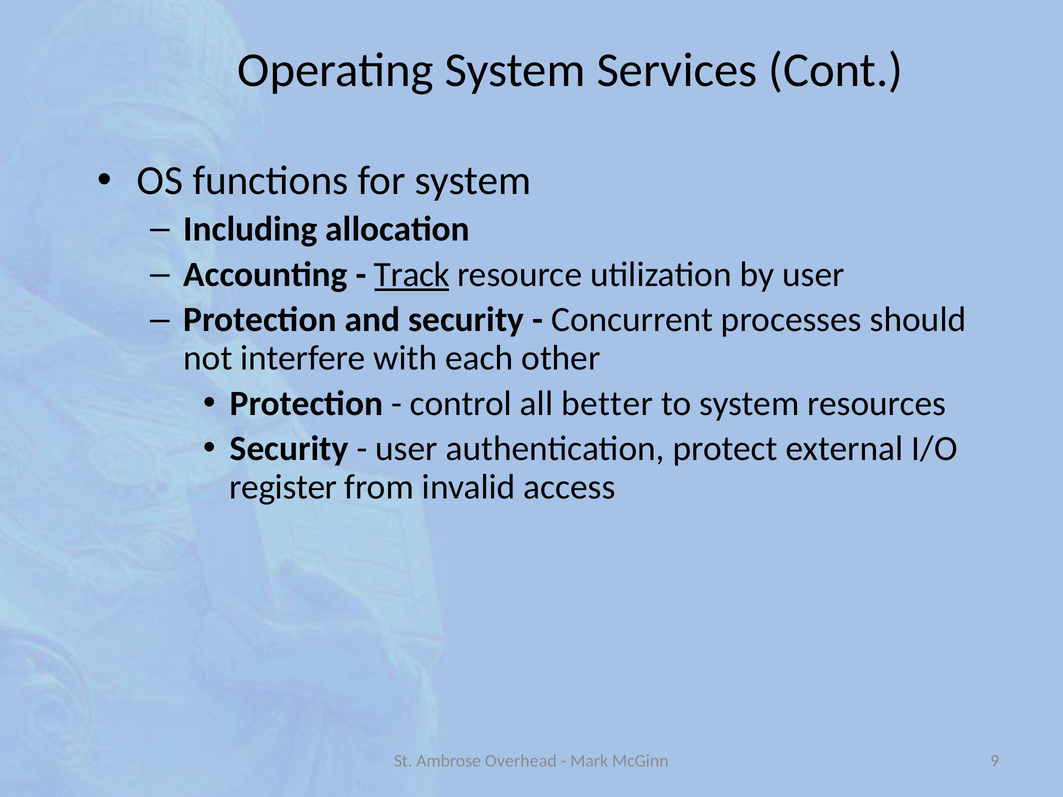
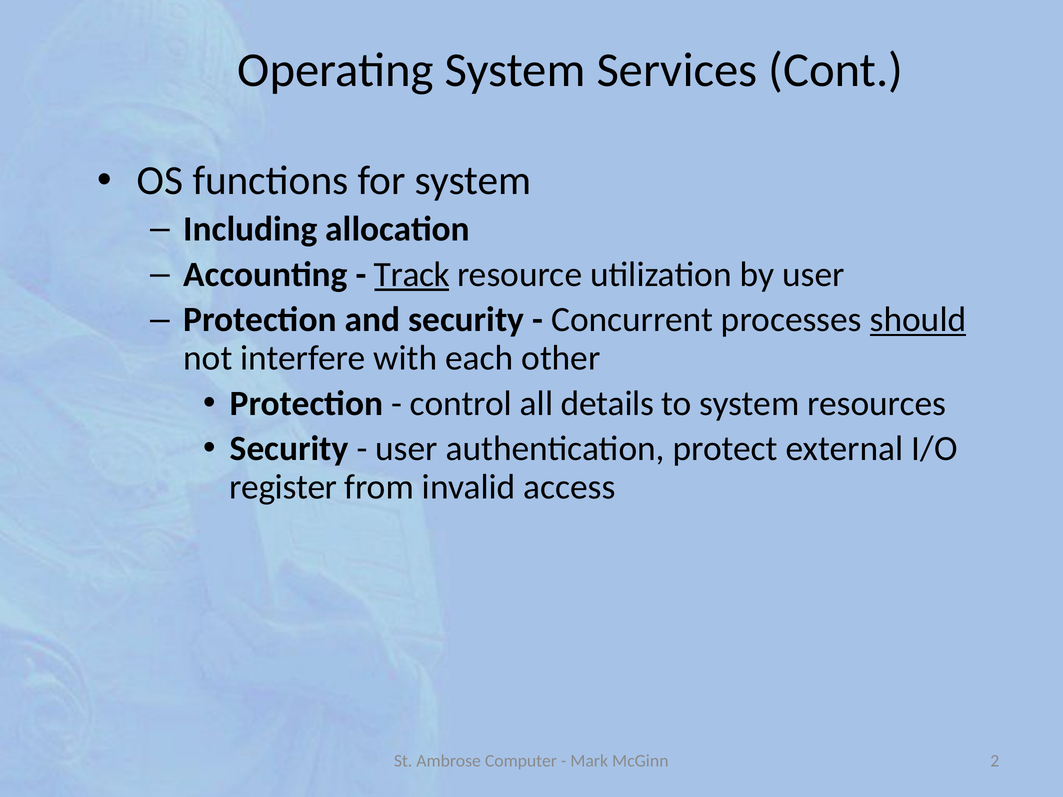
should underline: none -> present
better: better -> details
Overhead: Overhead -> Computer
9: 9 -> 2
